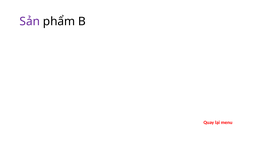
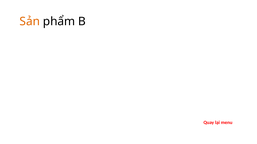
Sản colour: purple -> orange
